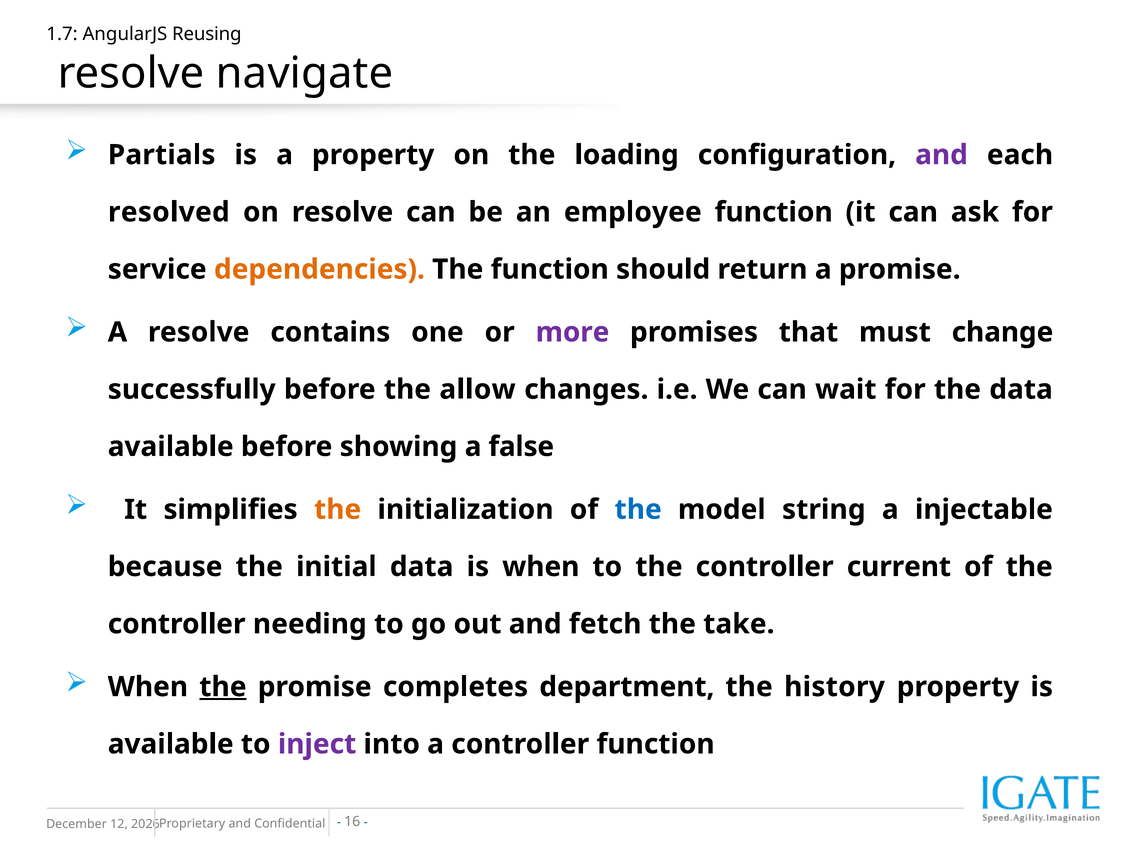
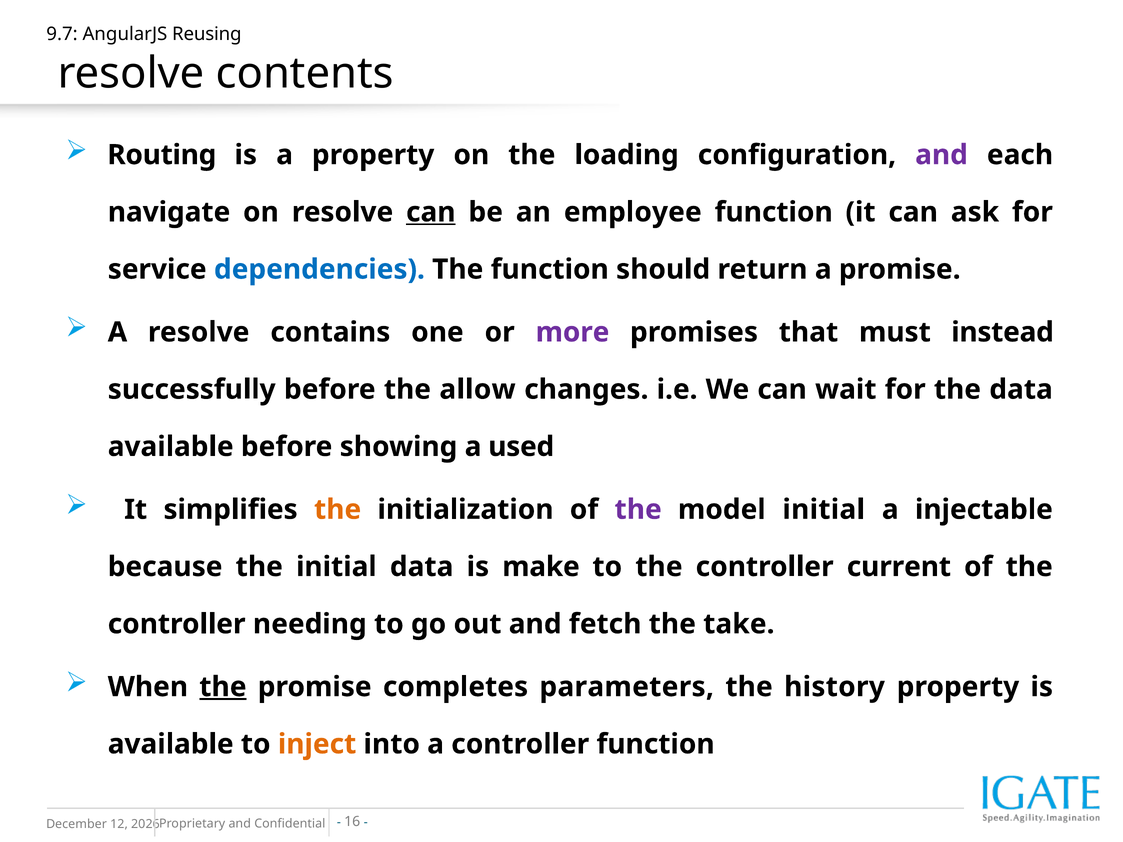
1.7: 1.7 -> 9.7
navigate: navigate -> contents
Partials: Partials -> Routing
resolved: resolved -> navigate
can at (431, 212) underline: none -> present
dependencies colour: orange -> blue
change: change -> instead
false: false -> used
the at (638, 510) colour: blue -> purple
model string: string -> initial
is when: when -> make
department: department -> parameters
inject colour: purple -> orange
